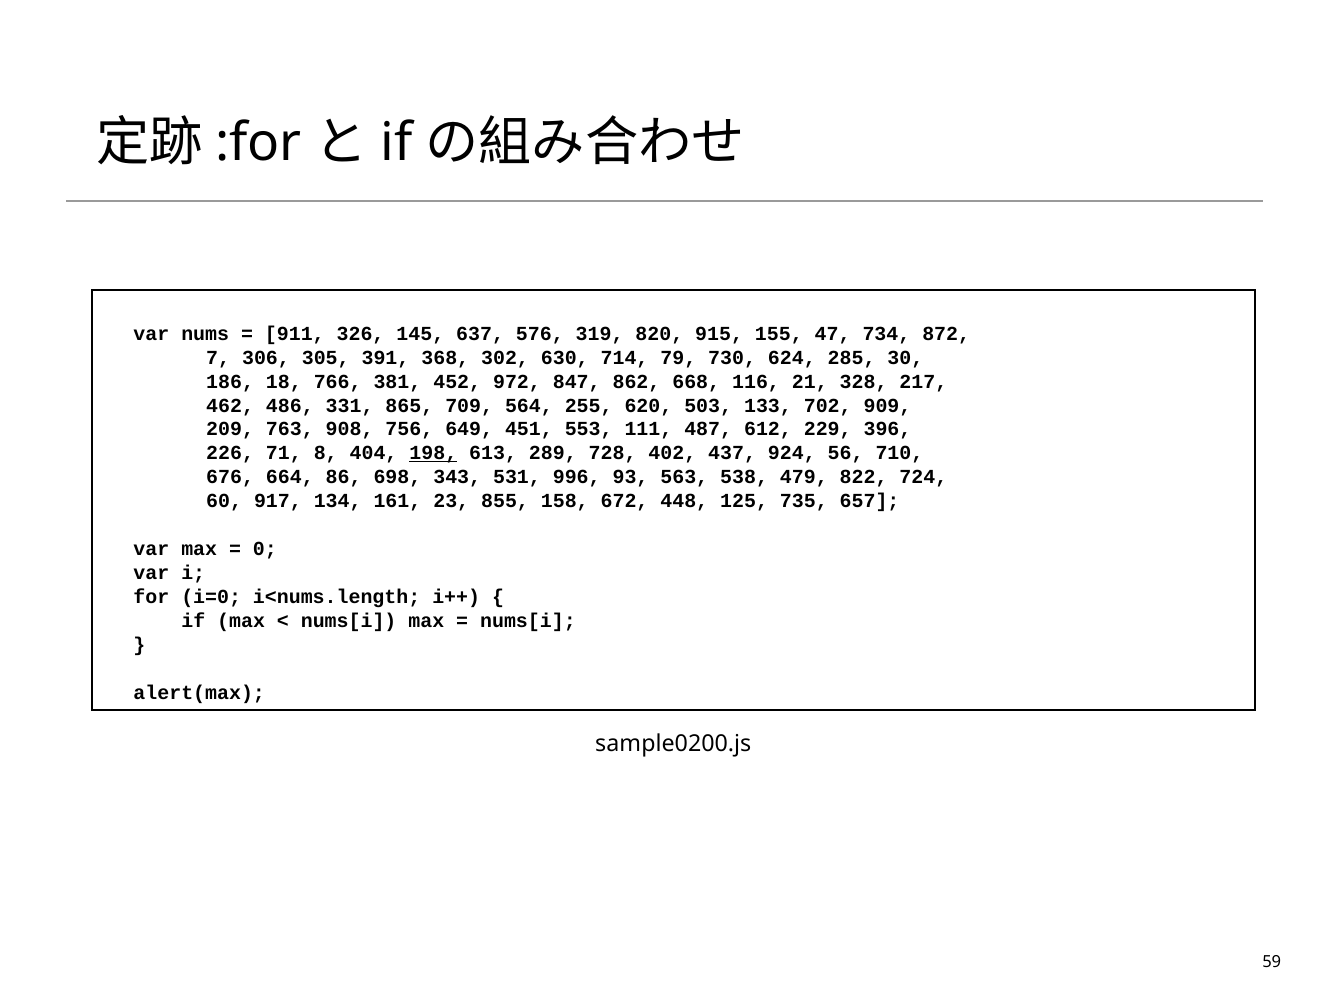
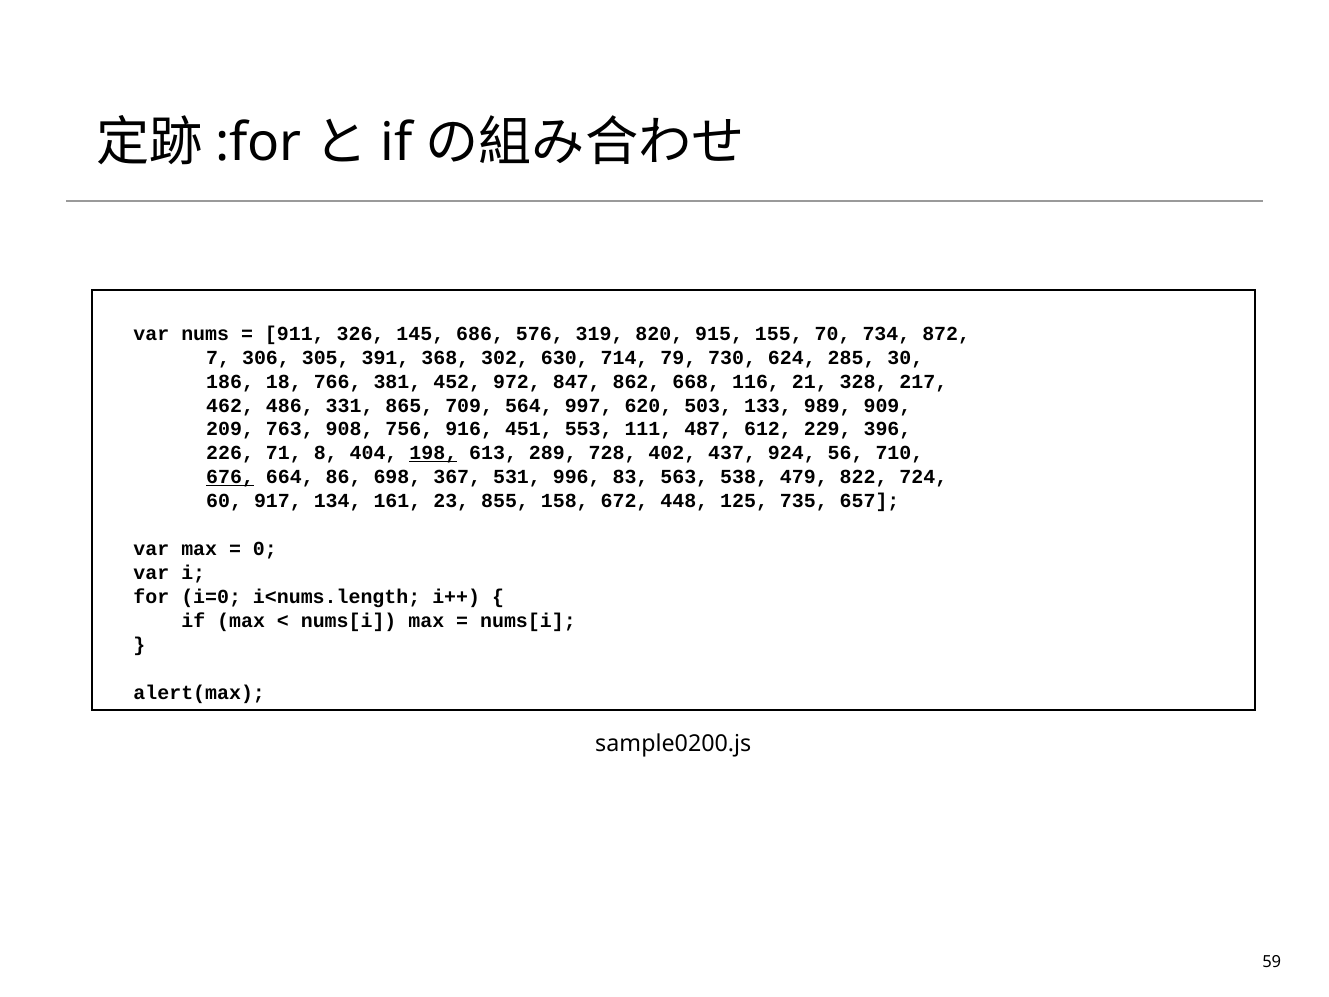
637: 637 -> 686
47: 47 -> 70
255: 255 -> 997
702: 702 -> 989
649: 649 -> 916
676 underline: none -> present
343: 343 -> 367
93: 93 -> 83
